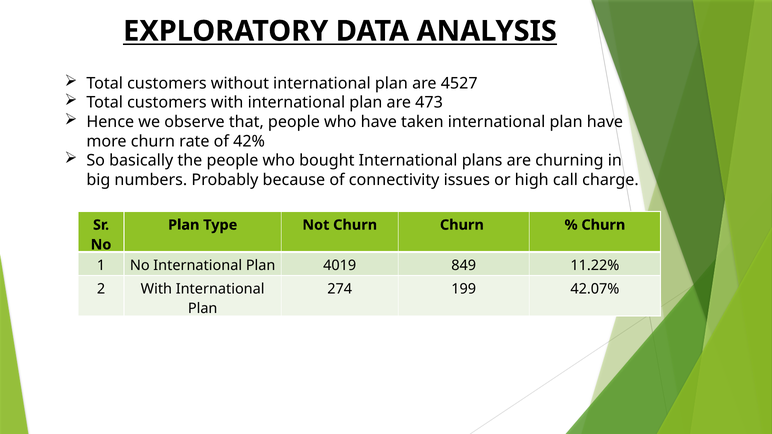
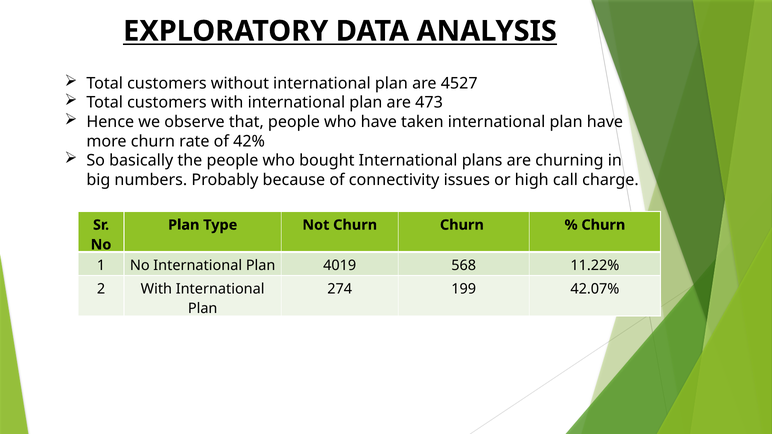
849: 849 -> 568
